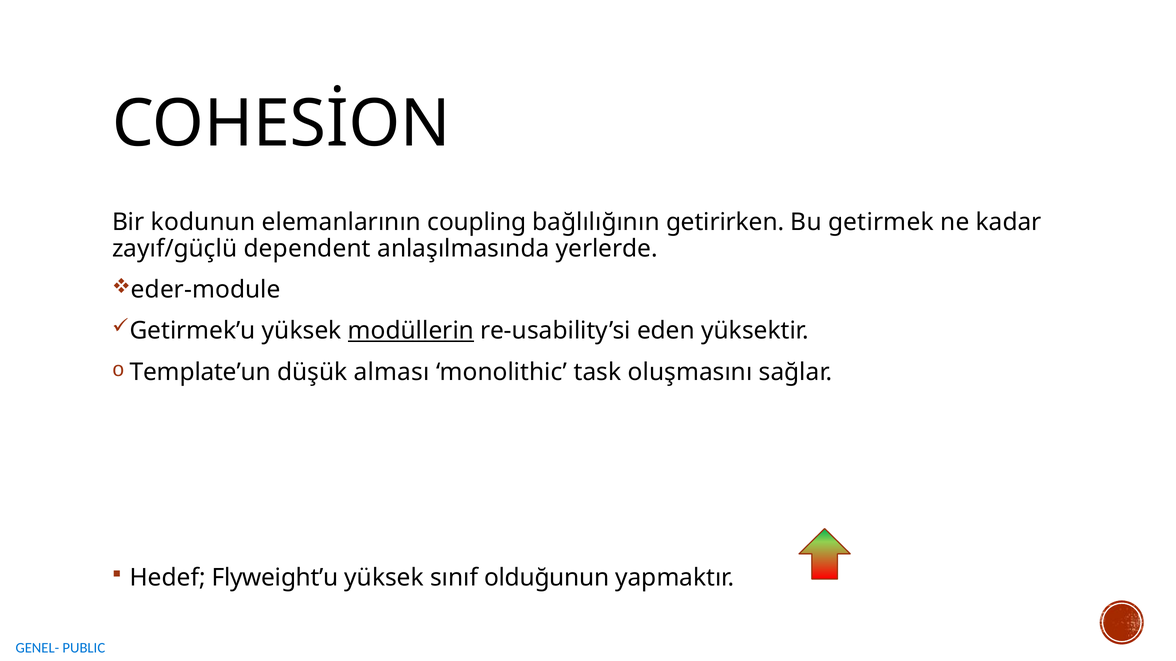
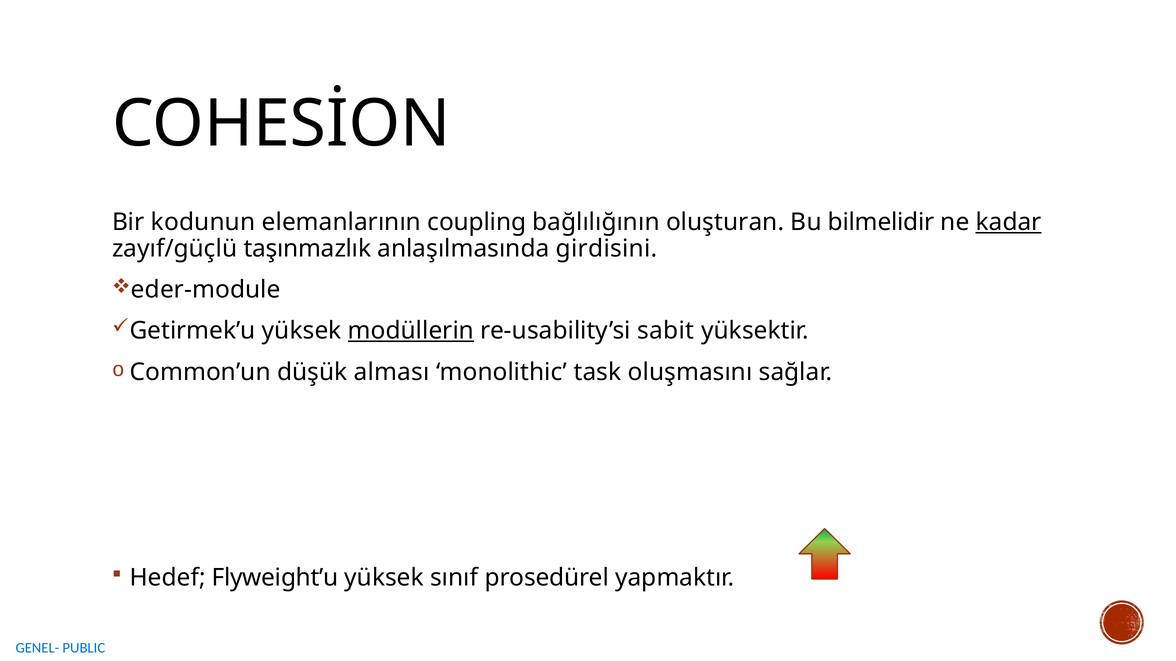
getirirken: getirirken -> oluşturan
getirmek: getirmek -> bilmelidir
kadar underline: none -> present
dependent: dependent -> taşınmazlık
yerlerde: yerlerde -> girdisini
eden: eden -> sabit
Template’un: Template’un -> Common’un
olduğunun: olduğunun -> prosedürel
